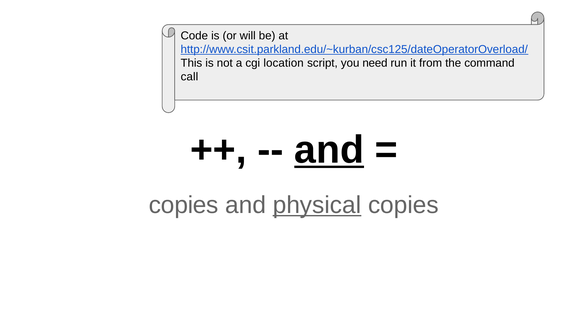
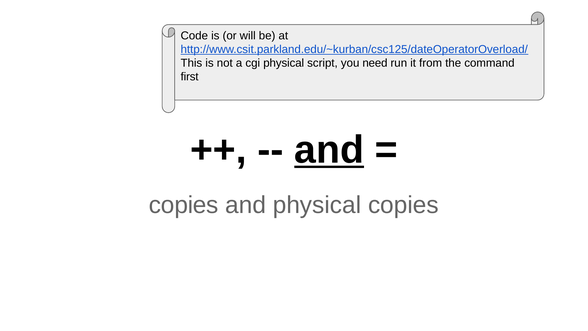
cgi location: location -> physical
call: call -> first
physical at (317, 205) underline: present -> none
